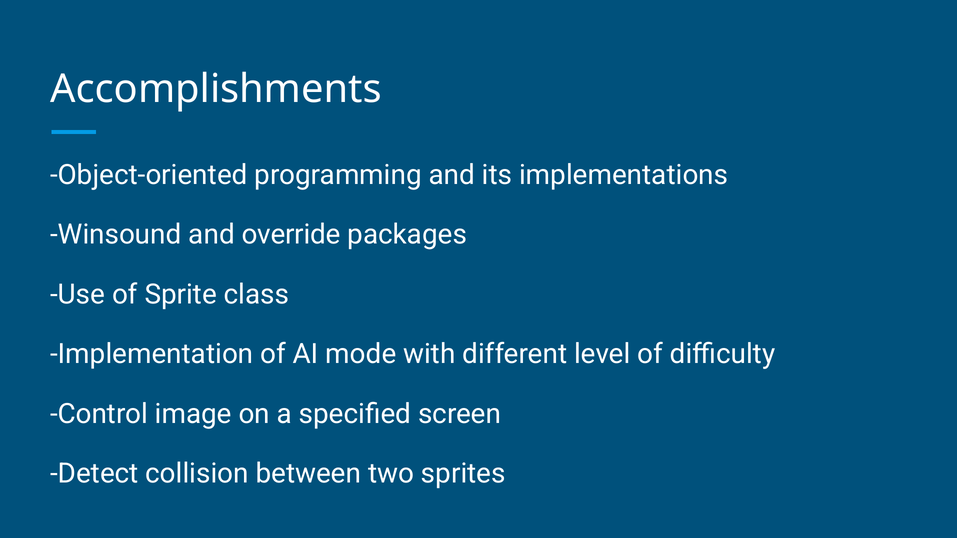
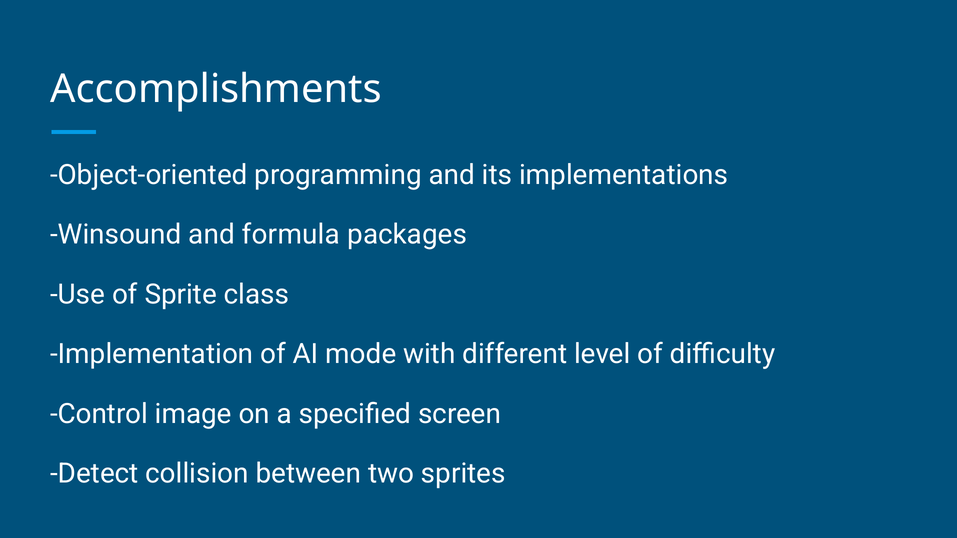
override: override -> formula
